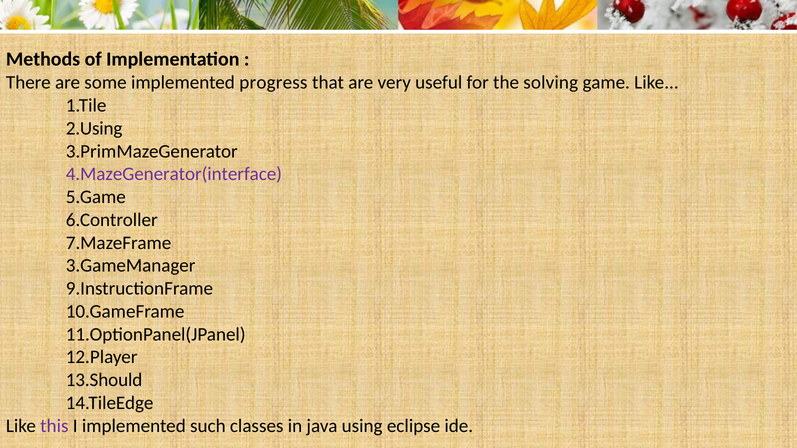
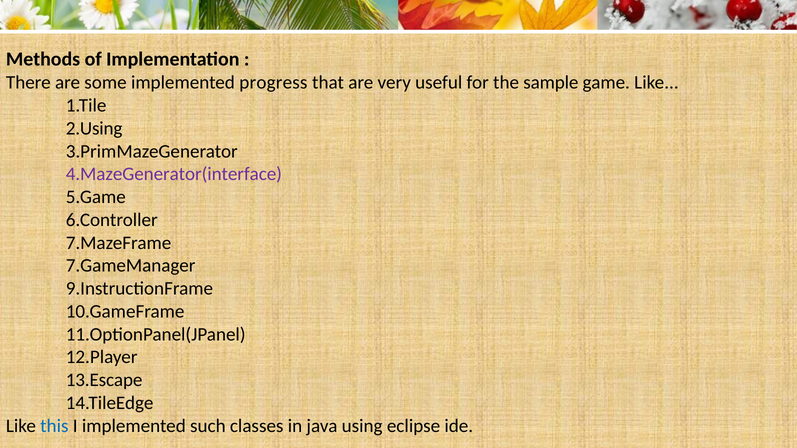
solving: solving -> sample
3.GameManager: 3.GameManager -> 7.GameManager
13.Should: 13.Should -> 13.Escape
this colour: purple -> blue
